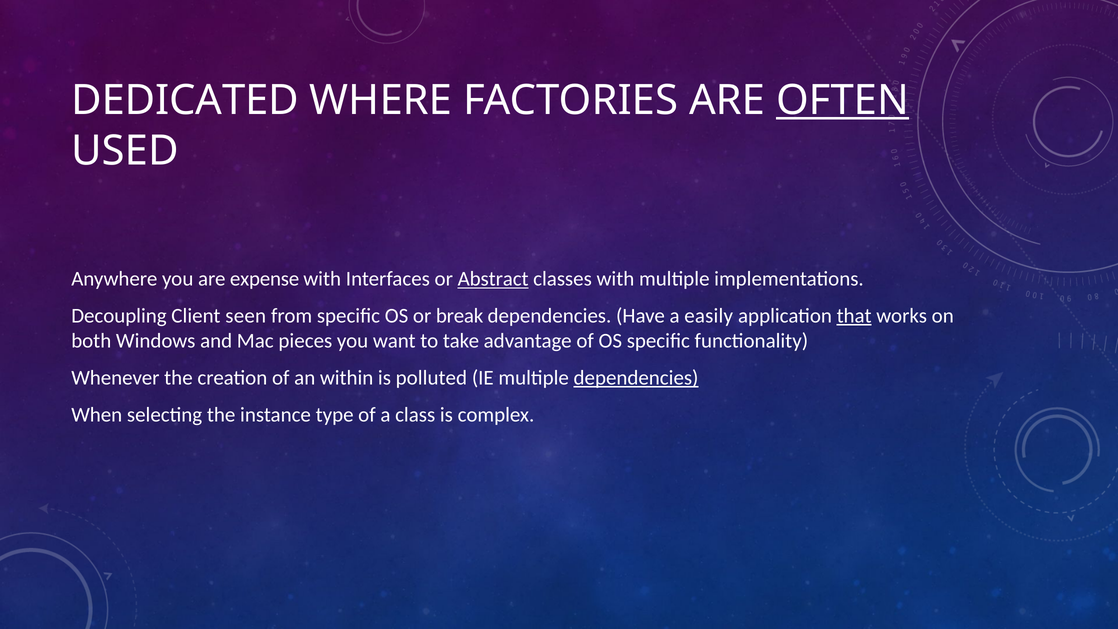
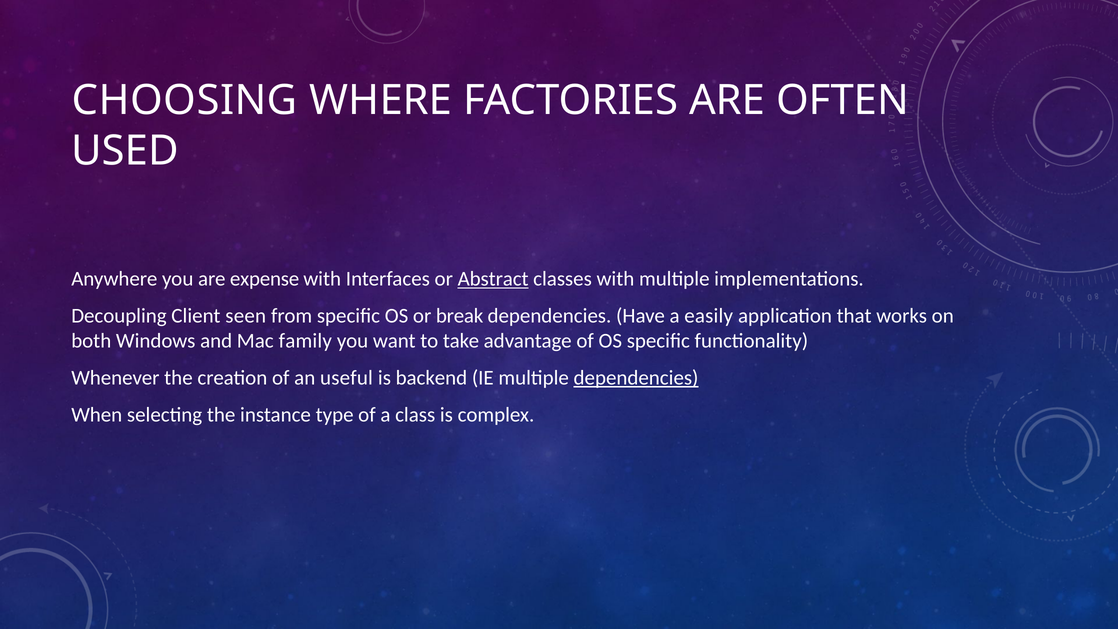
DEDICATED: DEDICATED -> CHOOSING
OFTEN underline: present -> none
that underline: present -> none
pieces: pieces -> family
within: within -> useful
polluted: polluted -> backend
